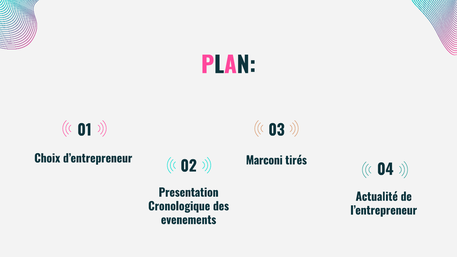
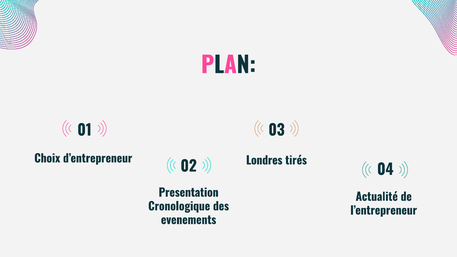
Marconi: Marconi -> Londres
